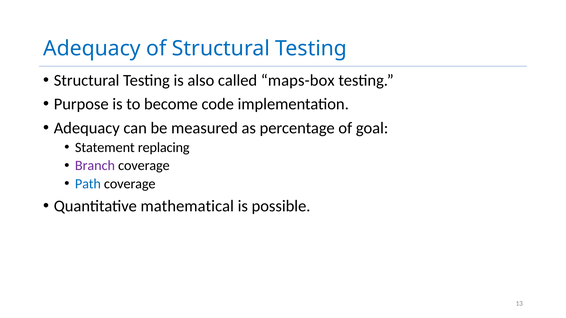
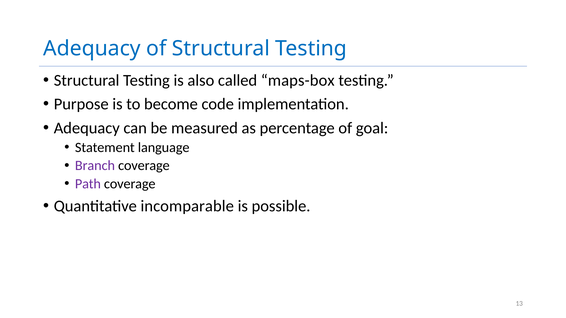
replacing: replacing -> language
Path colour: blue -> purple
mathematical: mathematical -> incomparable
